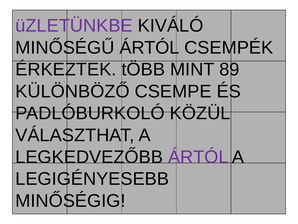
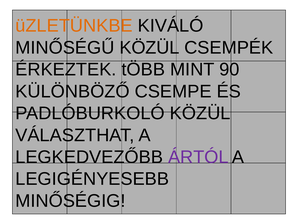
üZLETÜNKBE colour: purple -> orange
MINŐSÉGŰ ÁRTÓL: ÁRTÓL -> KÖZÜL
89: 89 -> 90
